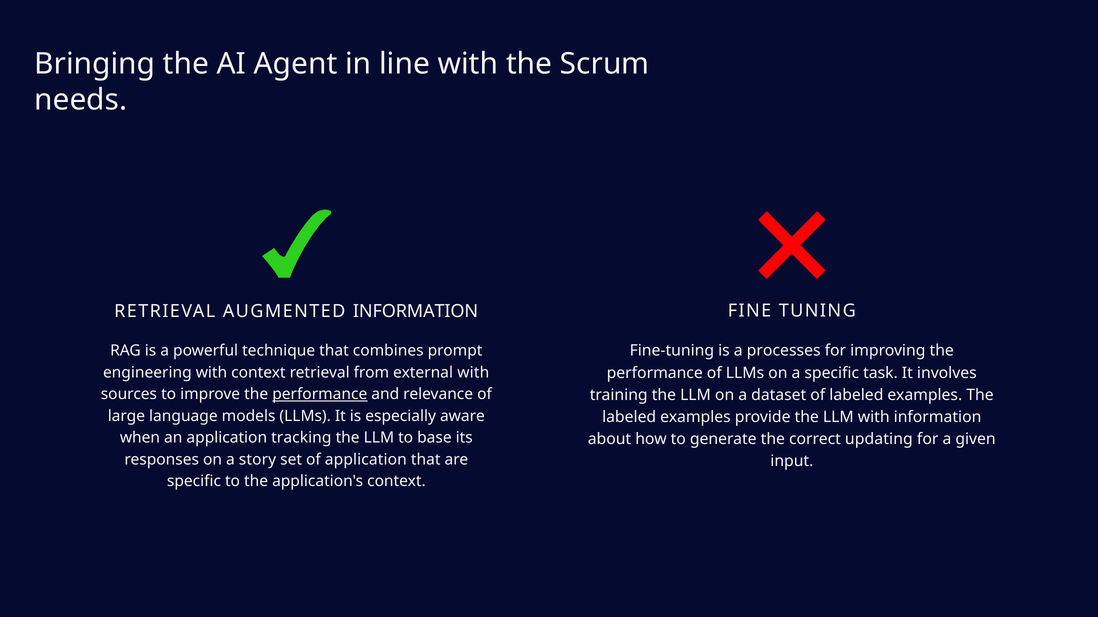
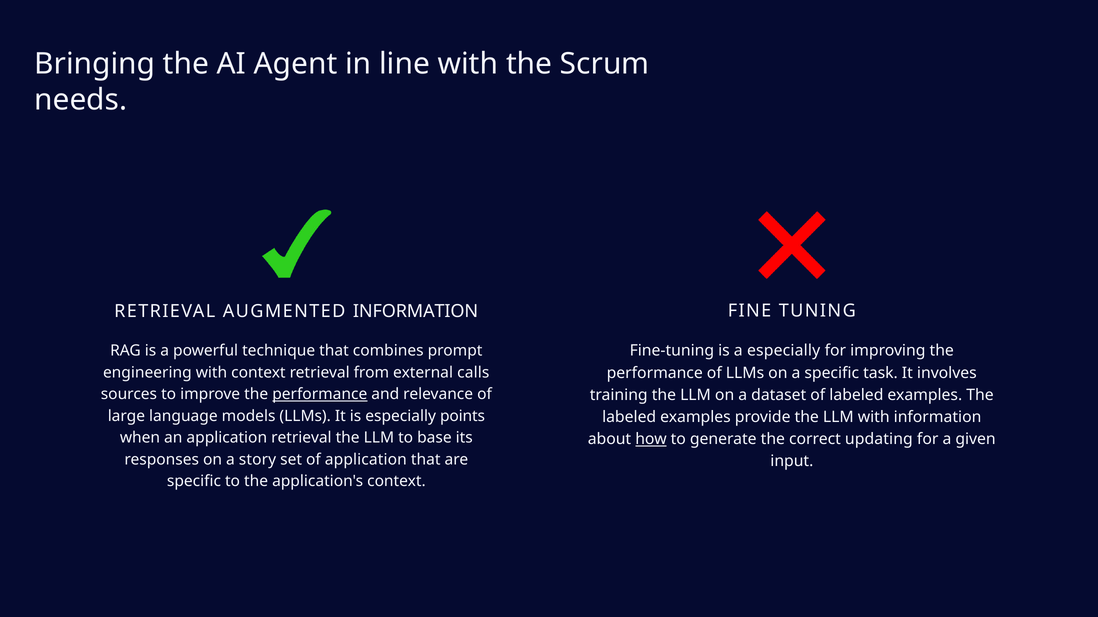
a processes: processes -> especially
external with: with -> calls
aware: aware -> points
application tracking: tracking -> retrieval
how underline: none -> present
